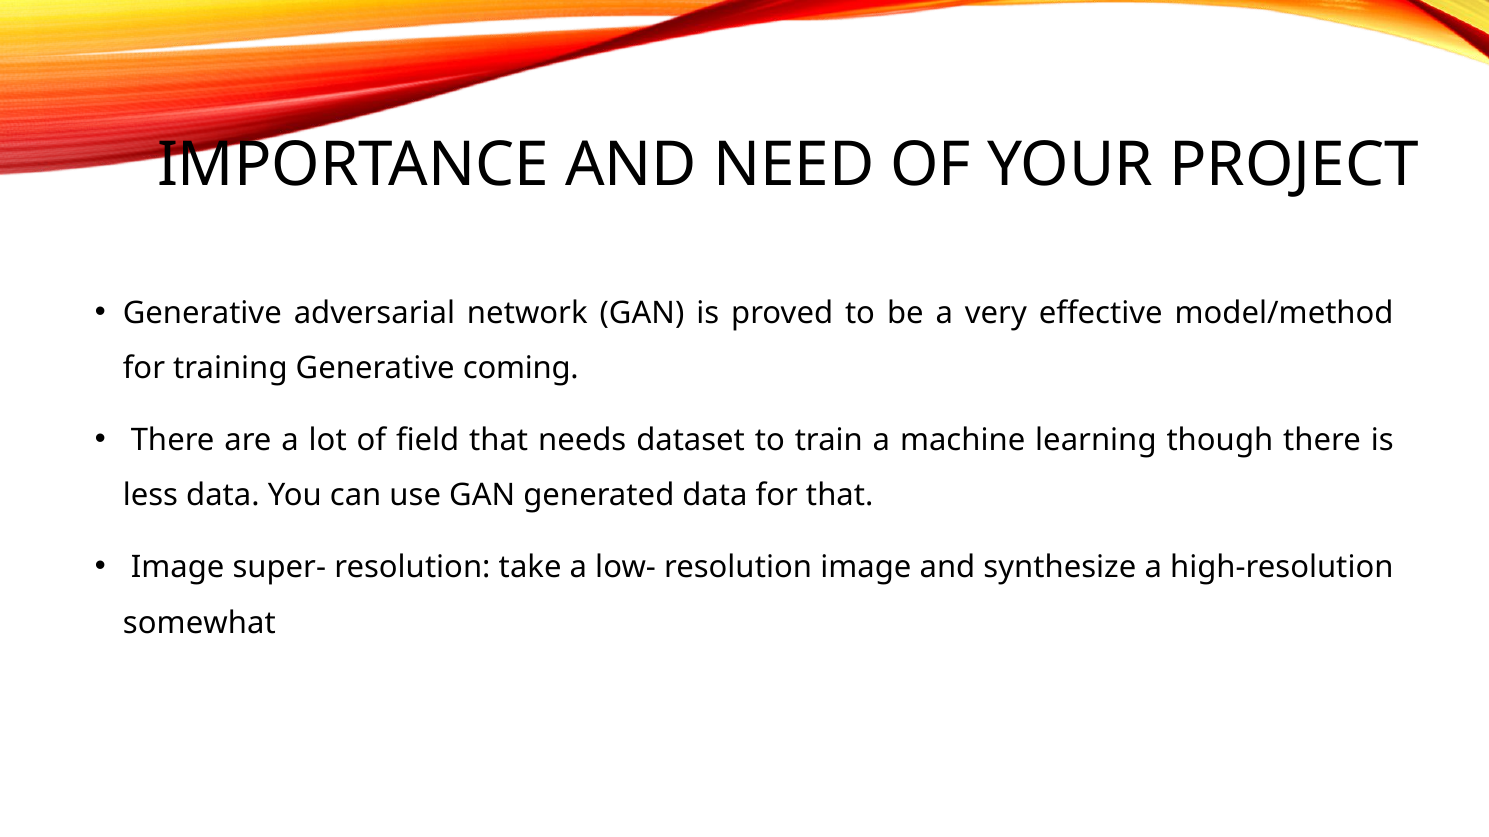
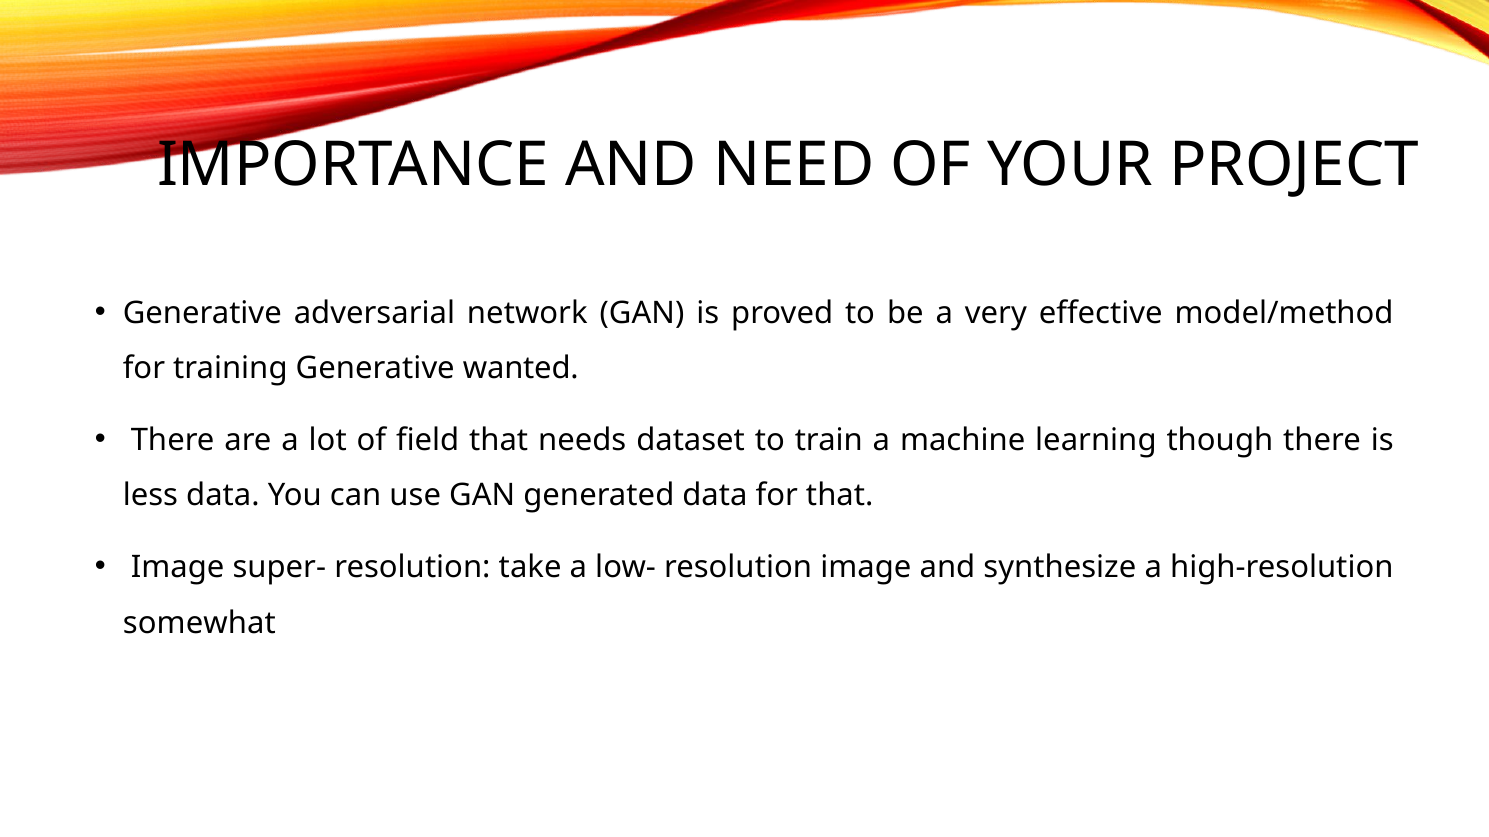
coming: coming -> wanted
